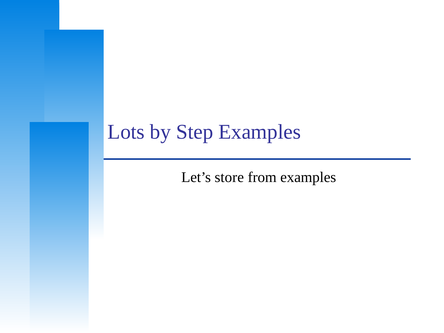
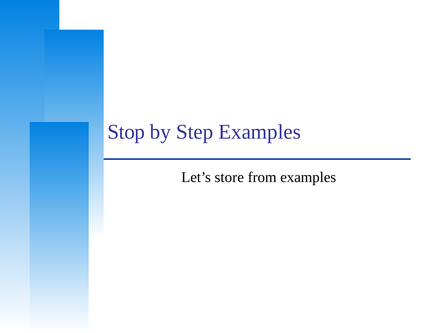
Lots: Lots -> Stop
